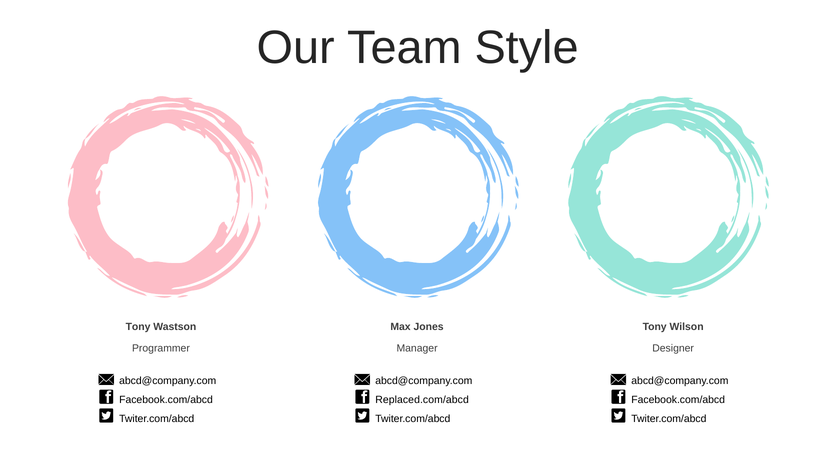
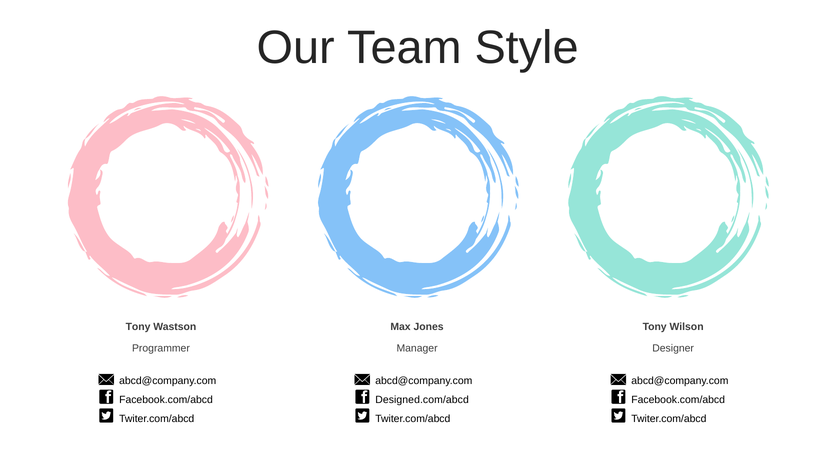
Replaced.com/abcd: Replaced.com/abcd -> Designed.com/abcd
